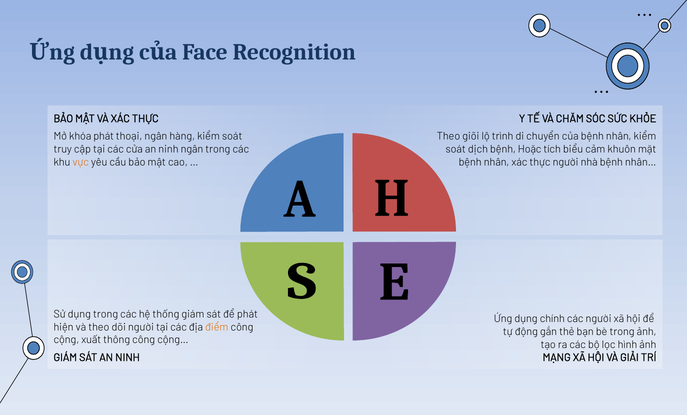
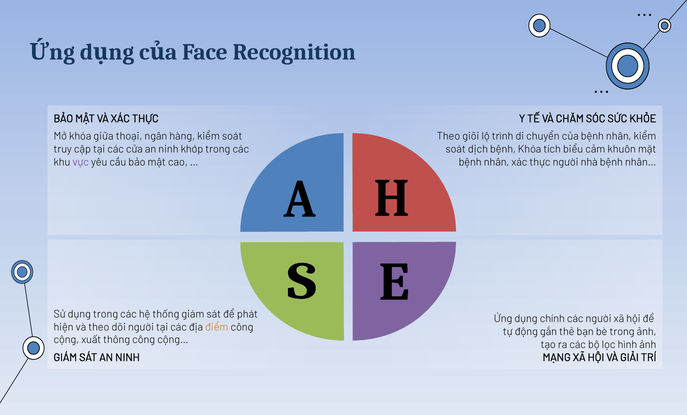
khóa phát: phát -> giữa
ninh ngân: ngân -> khớp
bệnh Hoặc: Hoặc -> Khóa
vực colour: orange -> purple
